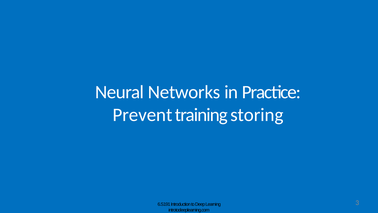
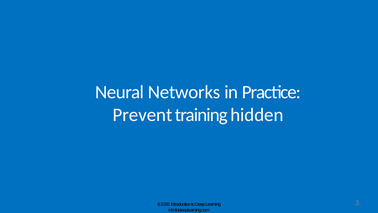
storing: storing -> hidden
